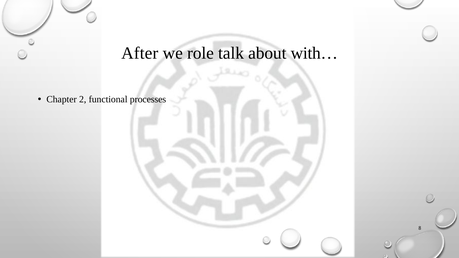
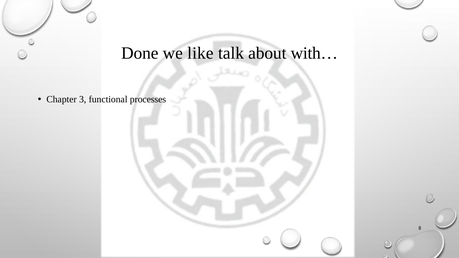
After: After -> Done
role: role -> like
2: 2 -> 3
